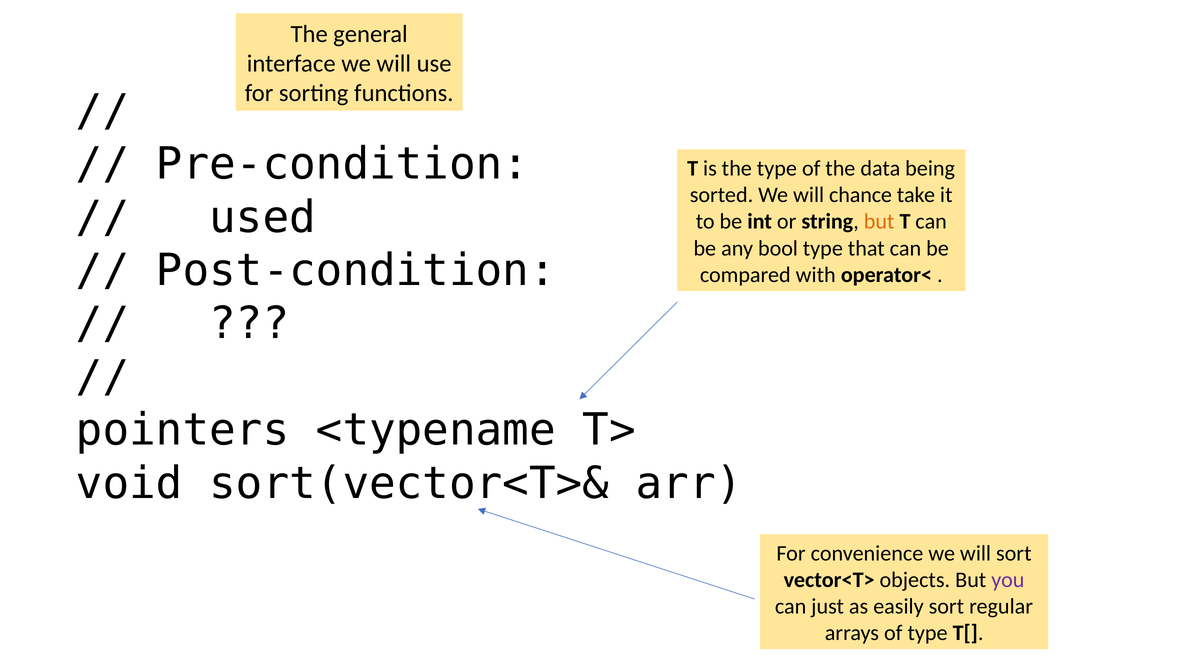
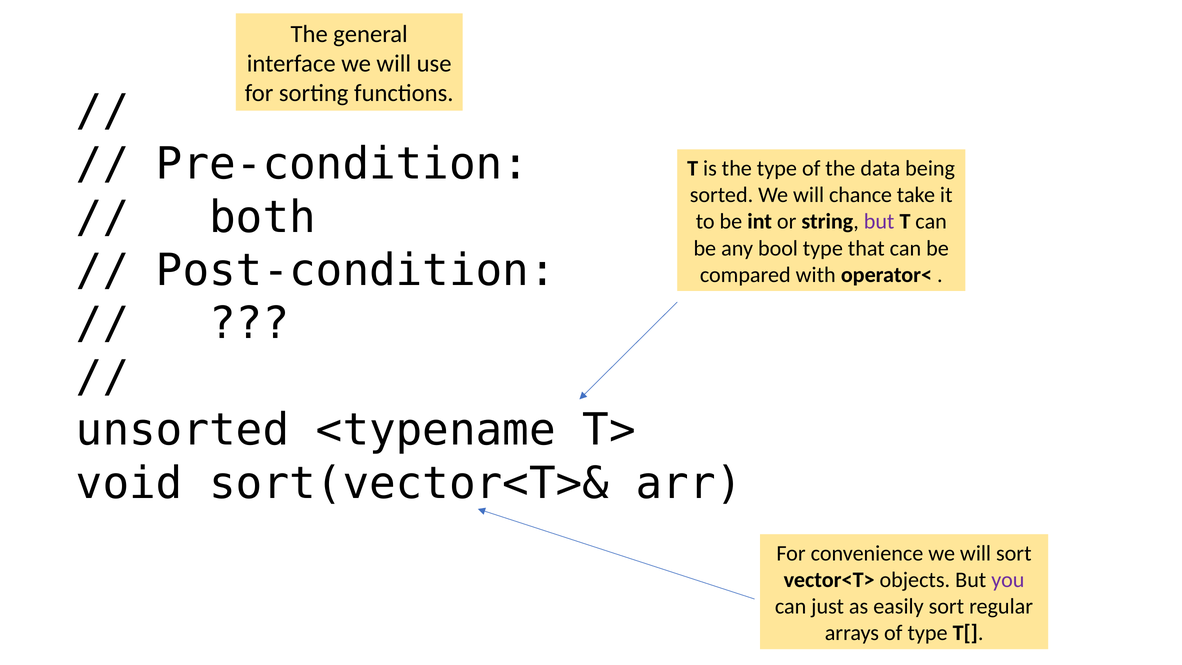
used: used -> both
but at (879, 222) colour: orange -> purple
pointers: pointers -> unsorted
